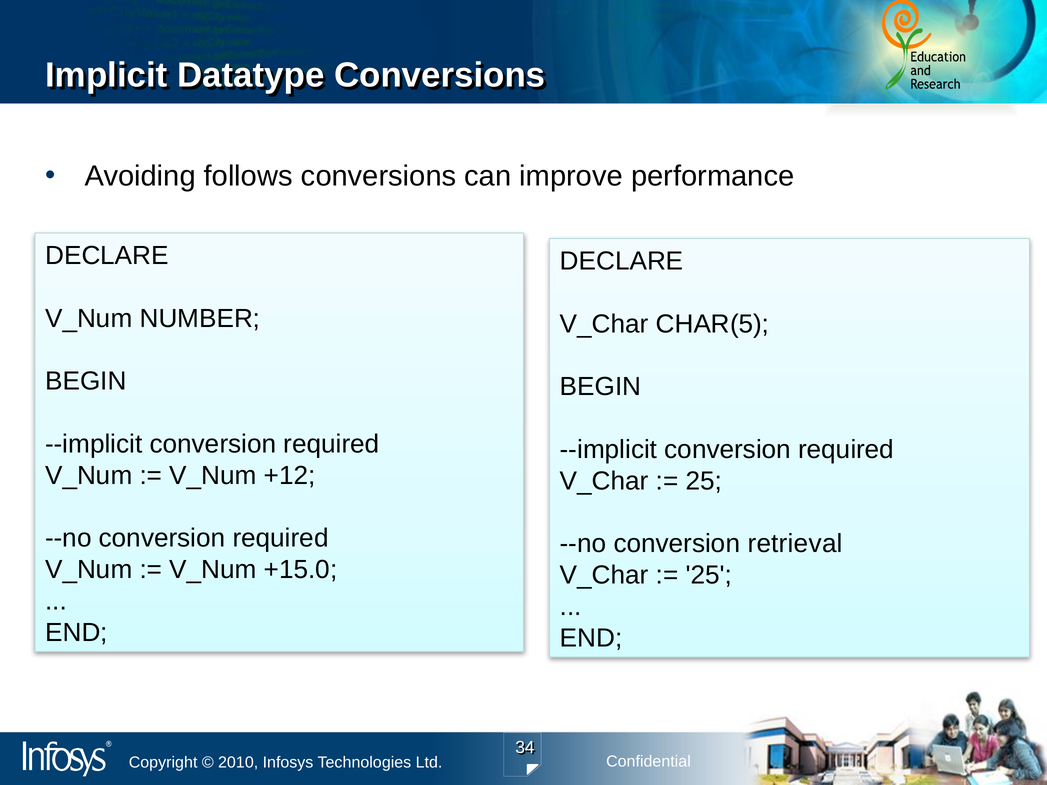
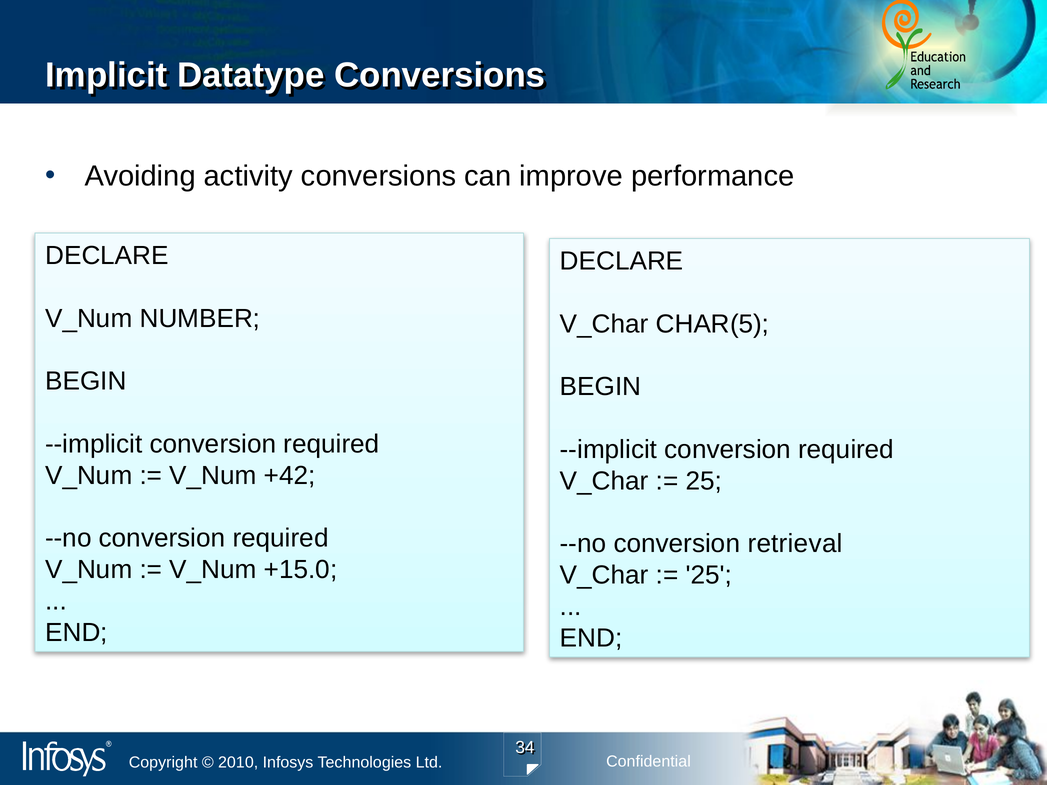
follows: follows -> activity
+12: +12 -> +42
